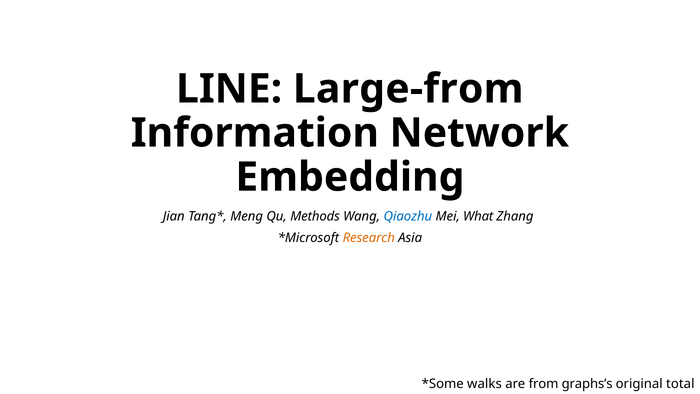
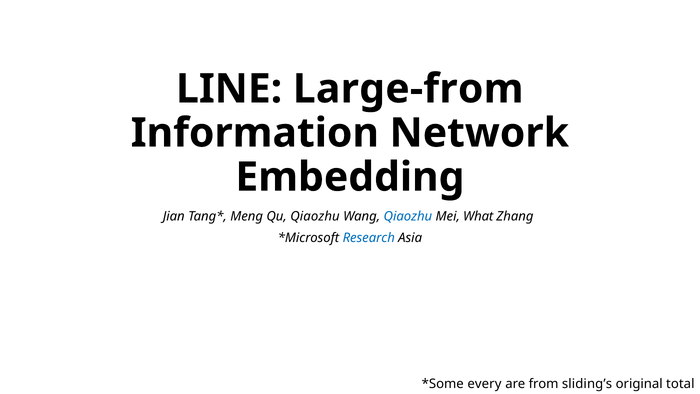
Qu Methods: Methods -> Qiaozhu
Research colour: orange -> blue
walks: walks -> every
graphs’s: graphs’s -> sliding’s
